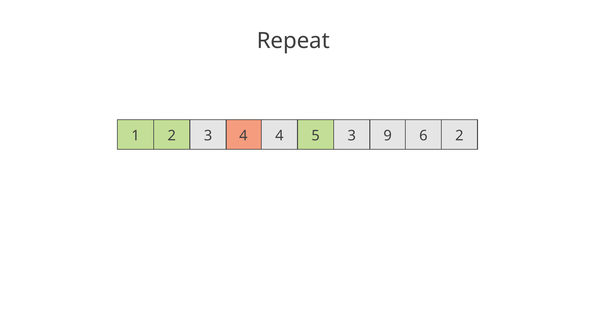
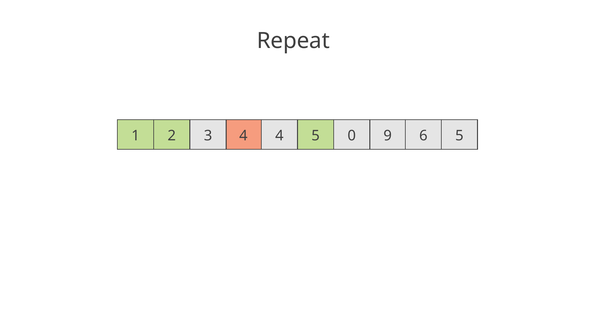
5 3: 3 -> 0
6 2: 2 -> 5
